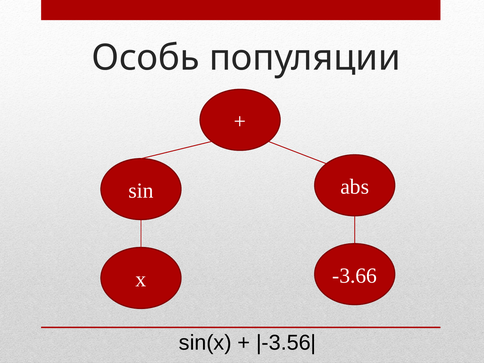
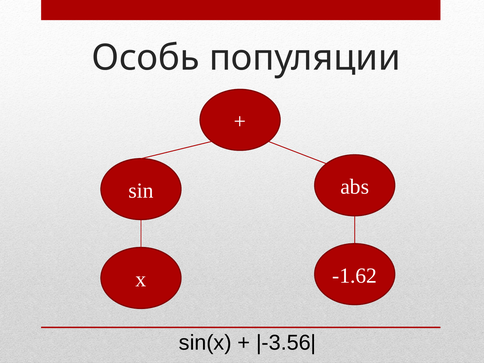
-3.66: -3.66 -> -1.62
